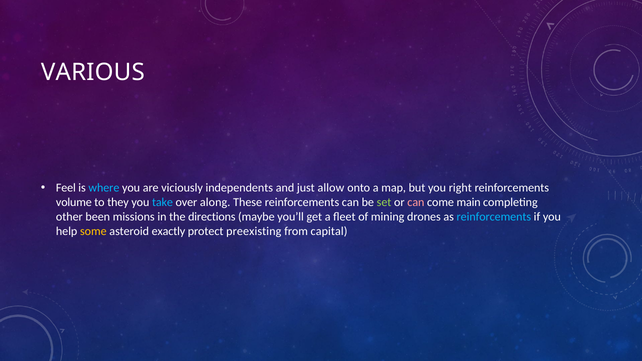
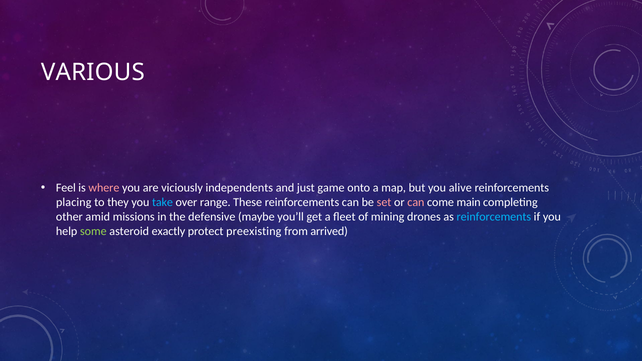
where colour: light blue -> pink
allow: allow -> game
right: right -> alive
volume: volume -> placing
along: along -> range
set colour: light green -> pink
been: been -> amid
directions: directions -> defensive
some colour: yellow -> light green
capital: capital -> arrived
